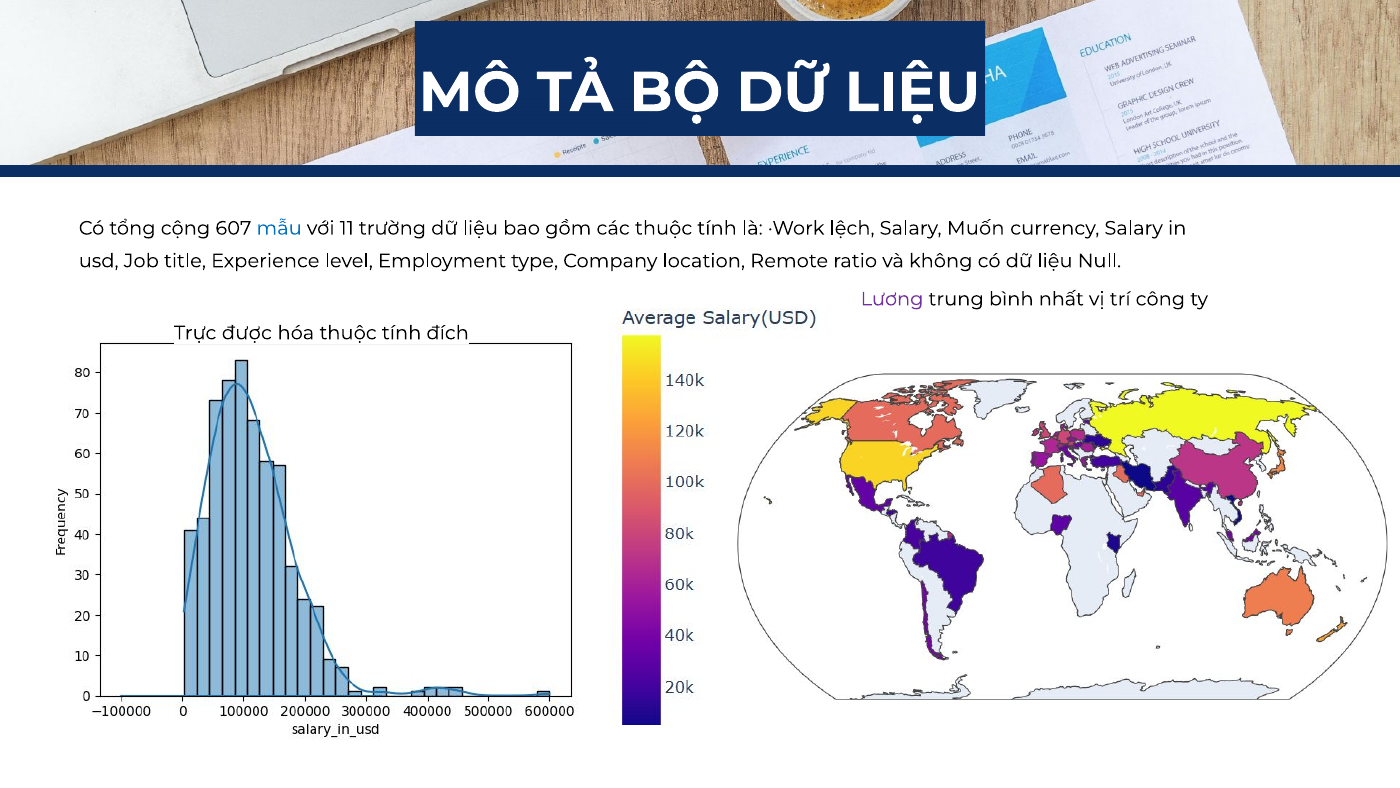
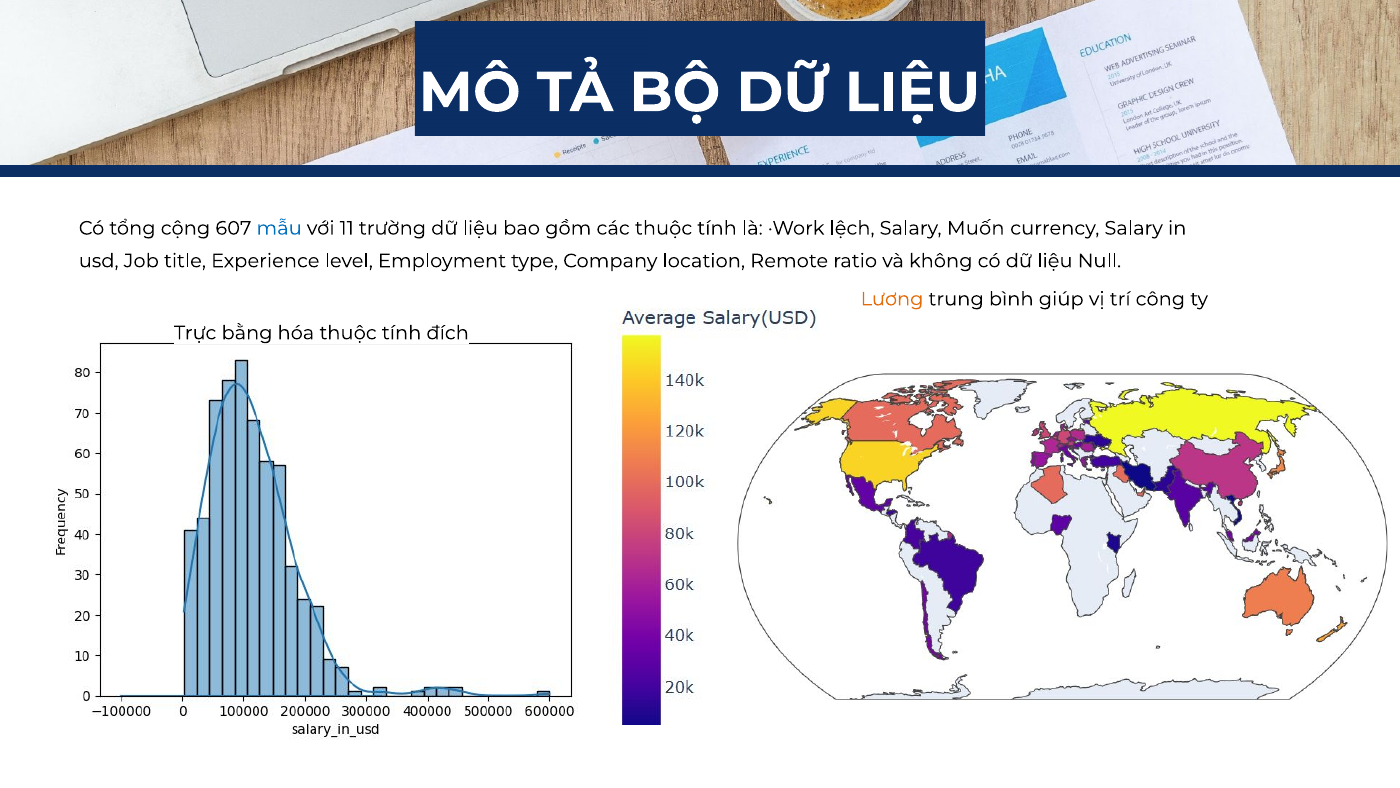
Lương colour: purple -> orange
nhất: nhất -> giúp
được: được -> bằng
